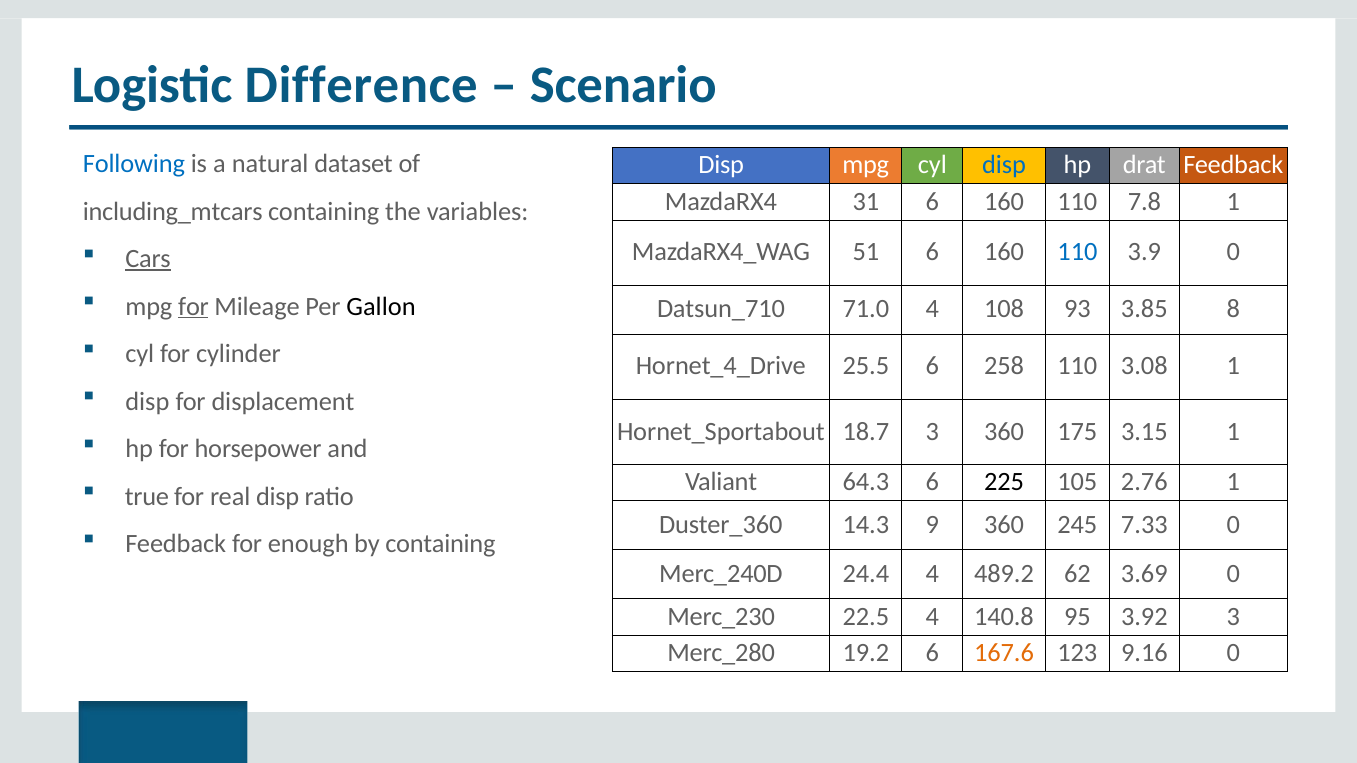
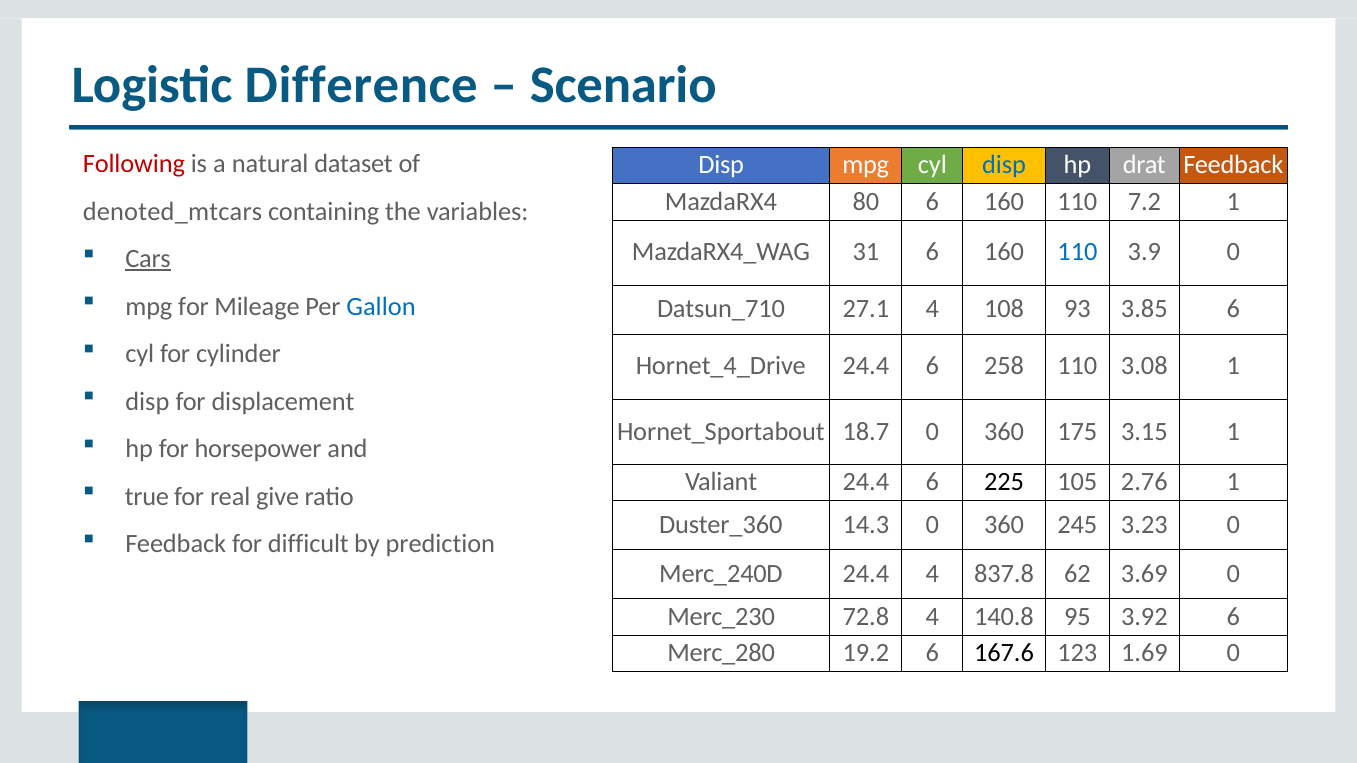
Following colour: blue -> red
31: 31 -> 80
7.8: 7.8 -> 7.2
including_mtcars: including_mtcars -> denoted_mtcars
51: 51 -> 31
for at (194, 306) underline: present -> none
Gallon colour: black -> blue
71.0: 71.0 -> 27.1
3.85 8: 8 -> 6
25.5 at (866, 366): 25.5 -> 24.4
18.7 3: 3 -> 0
Valiant 64.3: 64.3 -> 24.4
real disp: disp -> give
14.3 9: 9 -> 0
7.33: 7.33 -> 3.23
enough: enough -> difficult
by containing: containing -> prediction
489.2: 489.2 -> 837.8
22.5: 22.5 -> 72.8
3.92 3: 3 -> 6
167.6 colour: orange -> black
9.16: 9.16 -> 1.69
